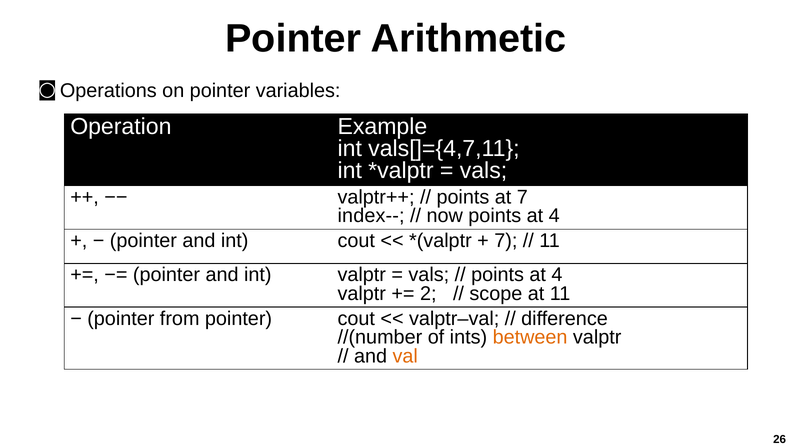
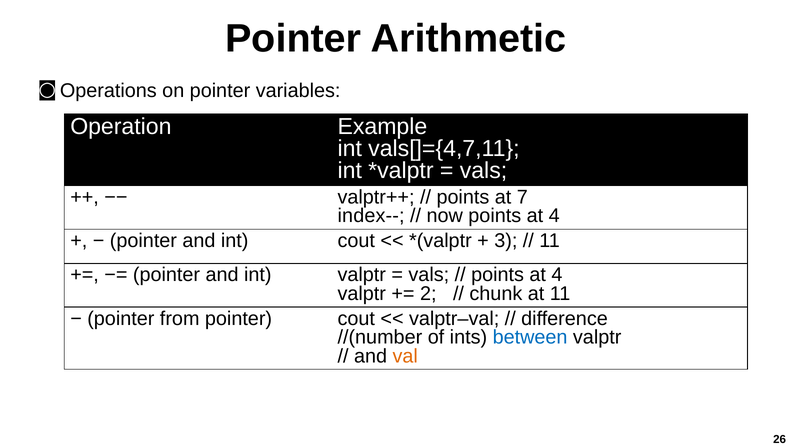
7 at (506, 240): 7 -> 3
scope: scope -> chunk
between colour: orange -> blue
